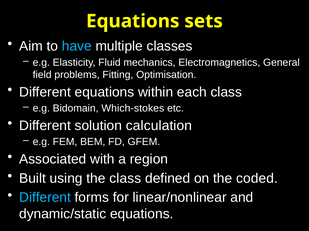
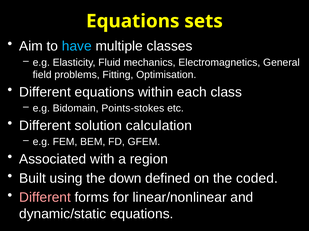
Which-stokes: Which-stokes -> Points-stokes
the class: class -> down
Different at (45, 198) colour: light blue -> pink
